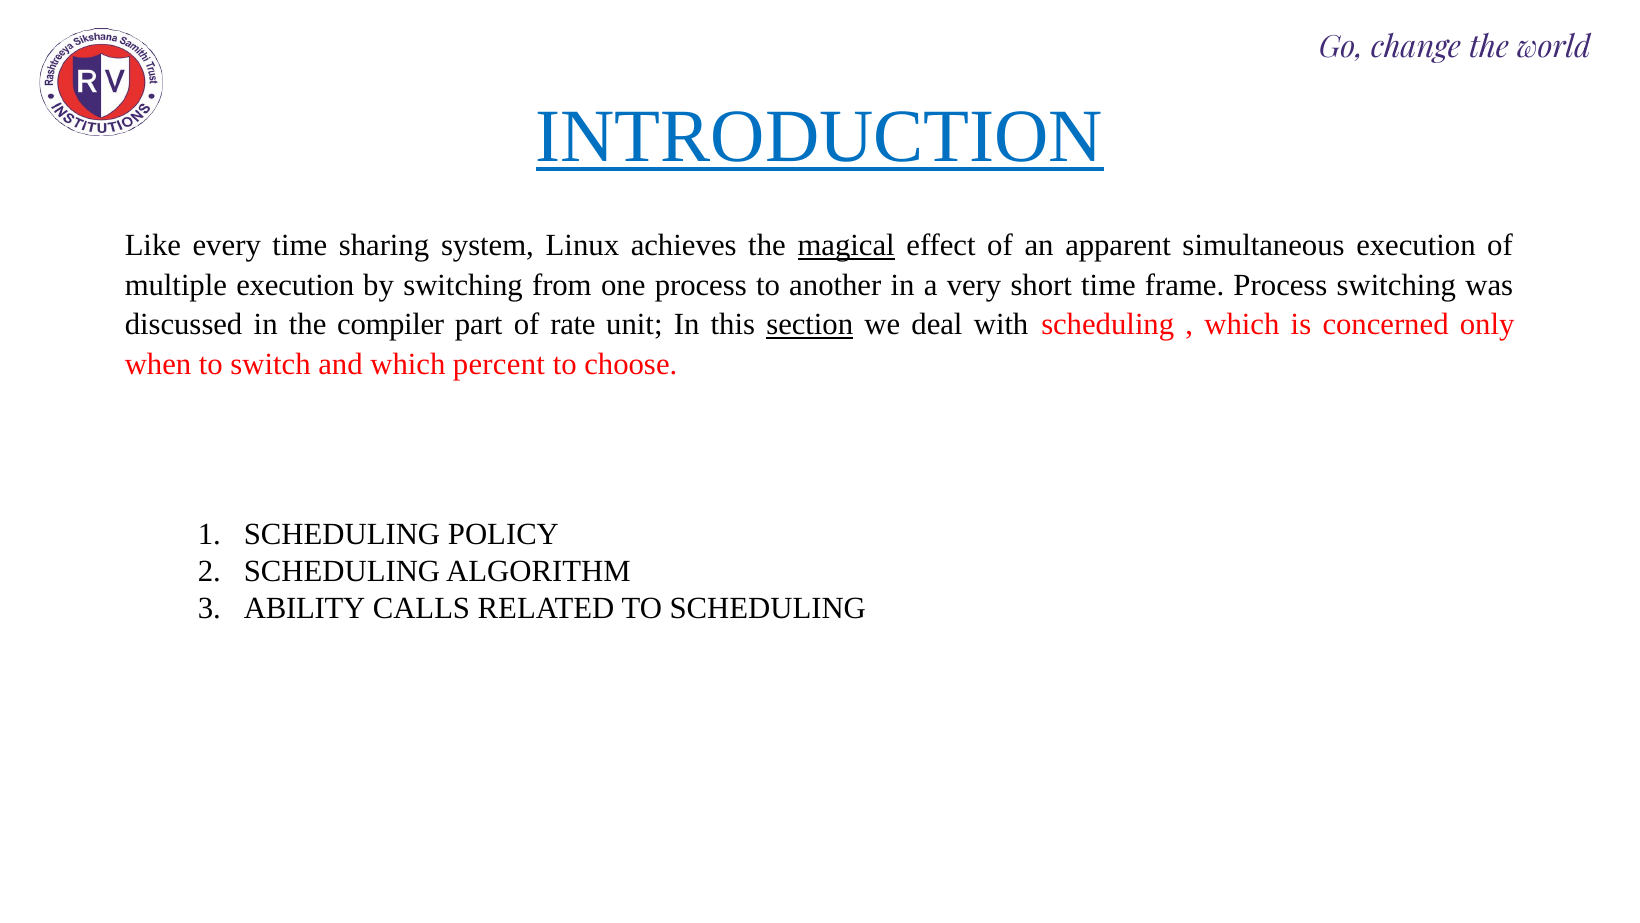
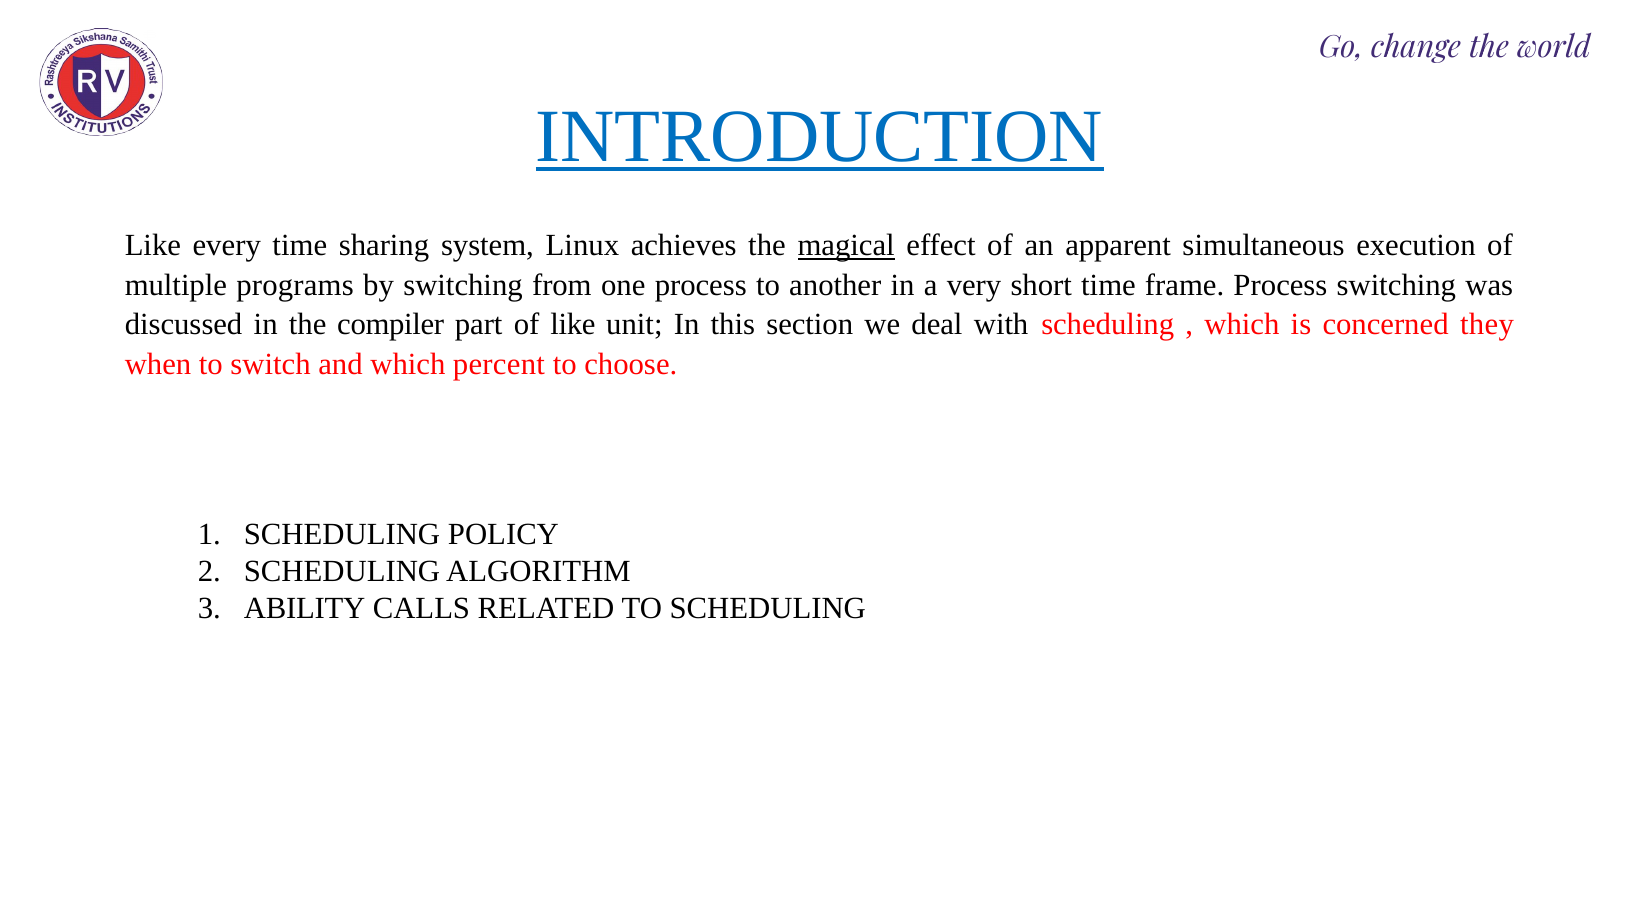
multiple execution: execution -> programs
of rate: rate -> like
section underline: present -> none
only: only -> they
